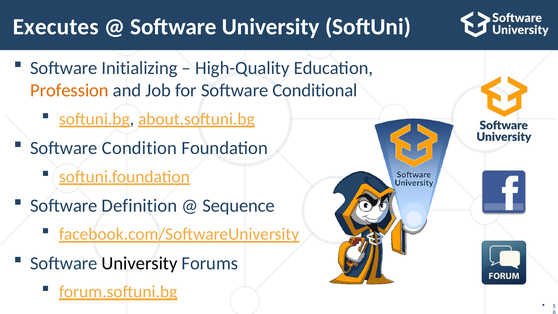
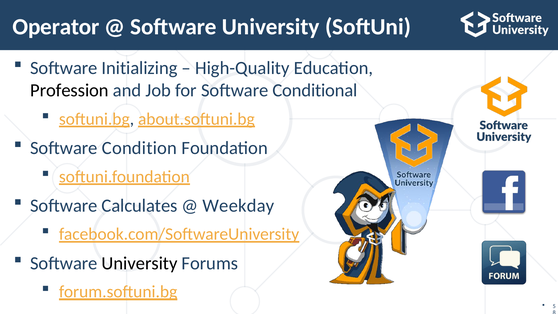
Executes: Executes -> Operator
Profession colour: orange -> black
Definition: Definition -> Calculates
Sequence: Sequence -> Weekday
